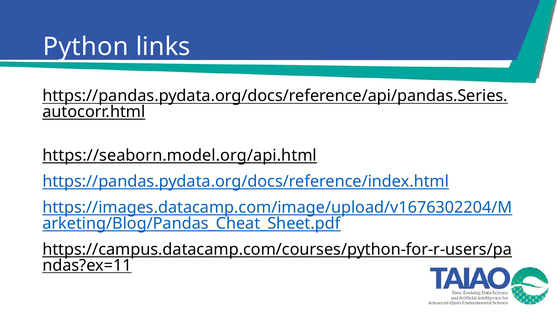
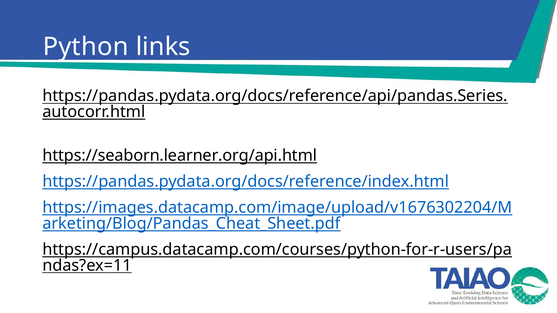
https://seaborn.model.org/api.html: https://seaborn.model.org/api.html -> https://seaborn.learner.org/api.html
